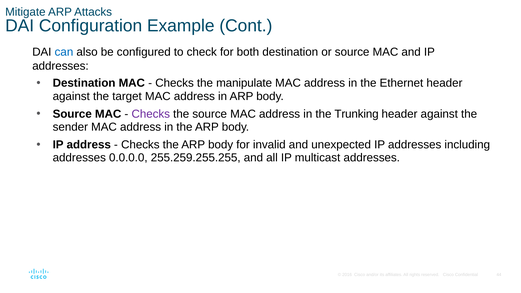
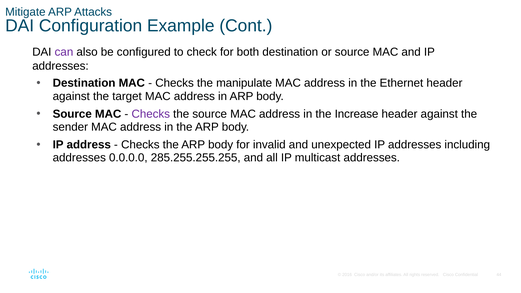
can colour: blue -> purple
Trunking: Trunking -> Increase
255.259.255.255: 255.259.255.255 -> 285.255.255.255
